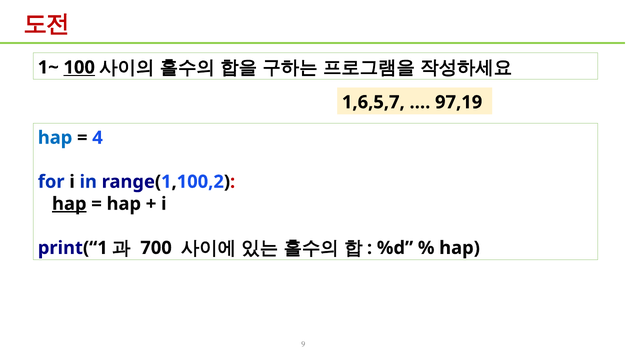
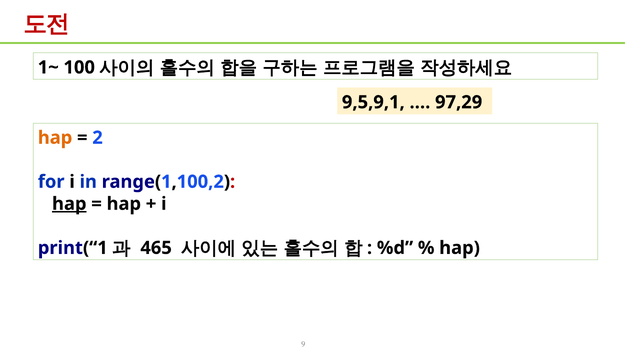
100 underline: present -> none
1,6,5,7: 1,6,5,7 -> 9,5,9,1
97,19: 97,19 -> 97,29
hap at (55, 138) colour: blue -> orange
4: 4 -> 2
700: 700 -> 465
